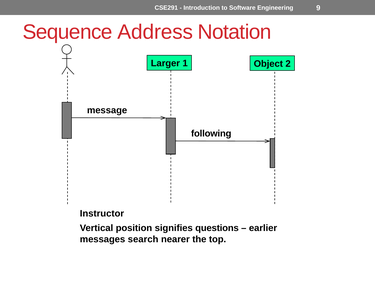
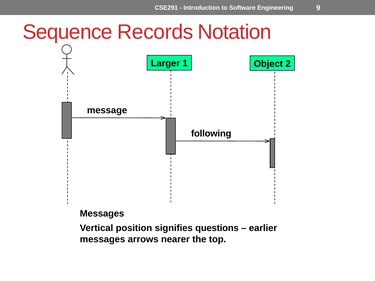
Address: Address -> Records
Instructor at (102, 214): Instructor -> Messages
search: search -> arrows
